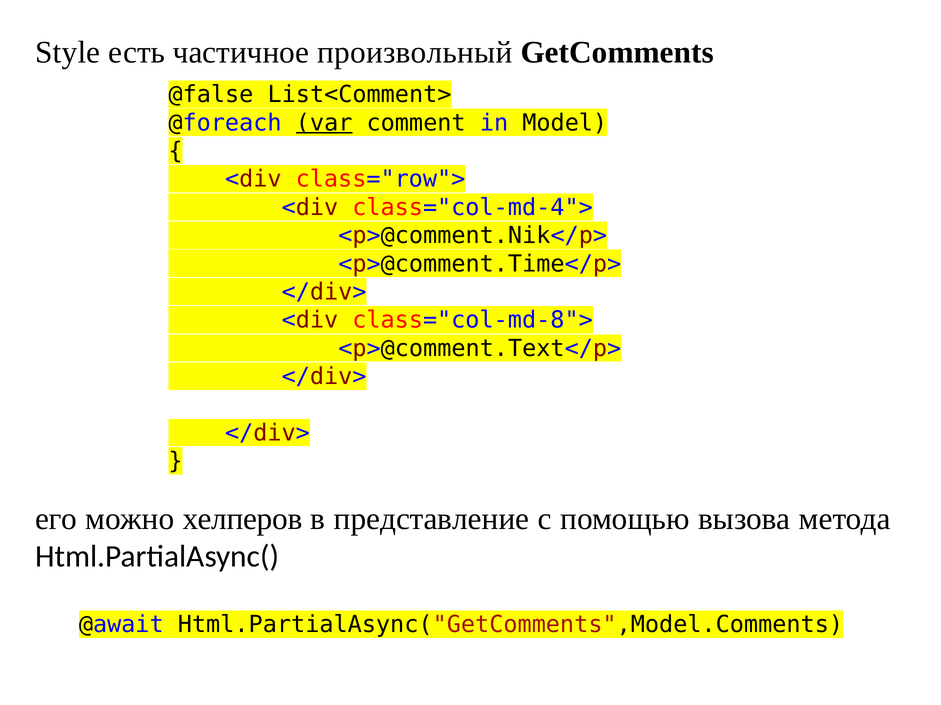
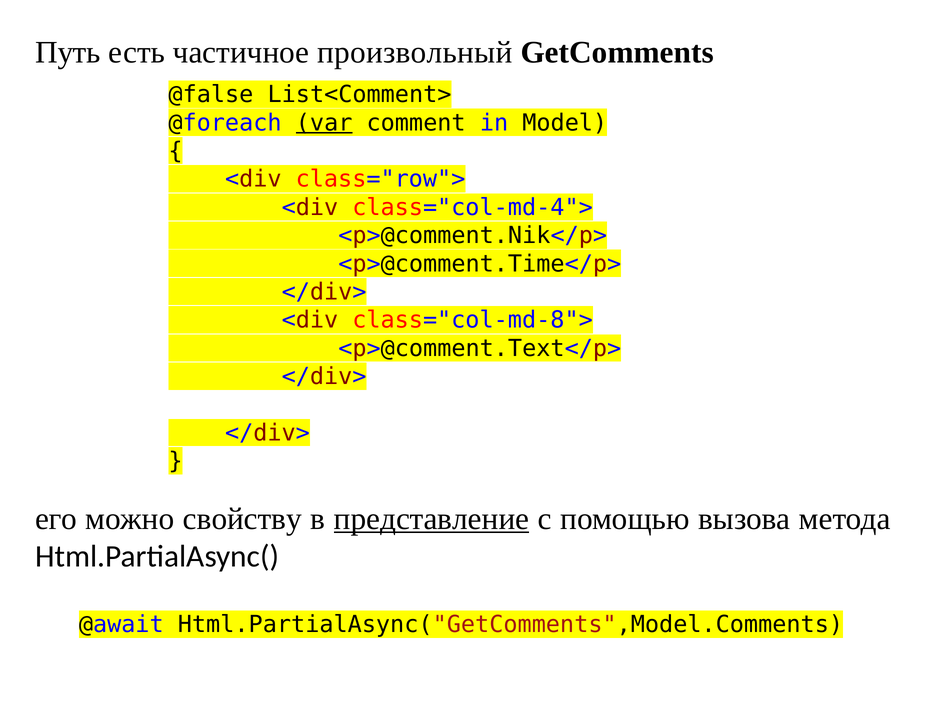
Style: Style -> Путь
хелперов: хелперов -> свойству
представление underline: none -> present
